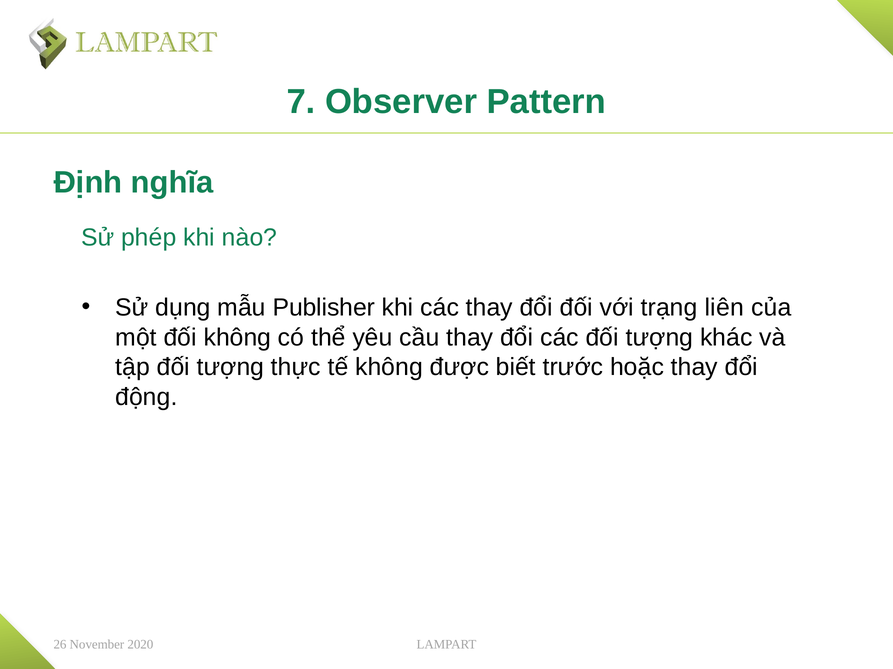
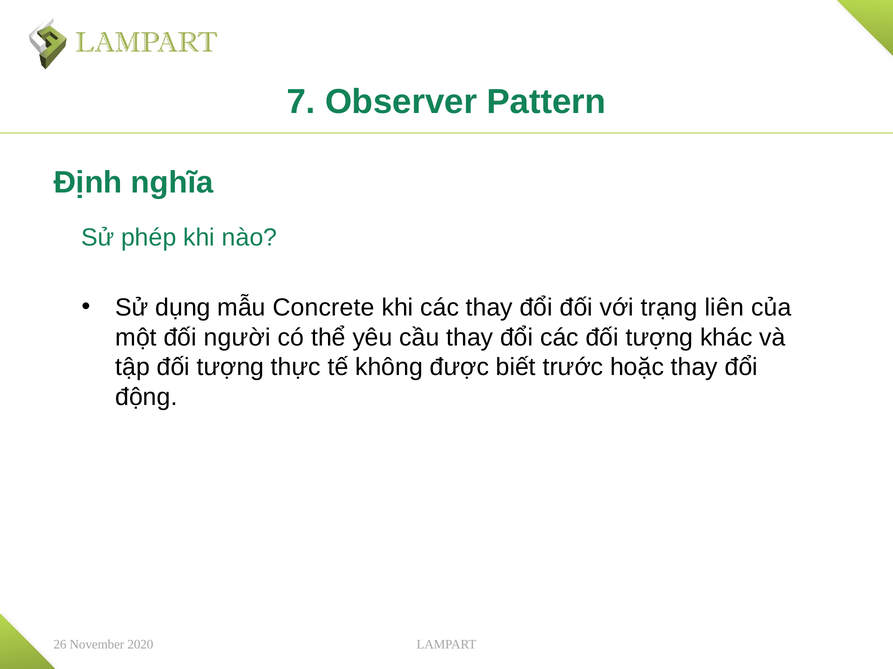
Publisher: Publisher -> Concrete
đối không: không -> người
